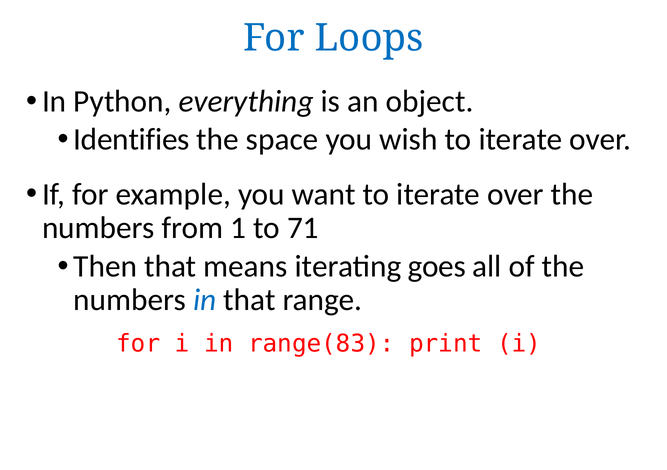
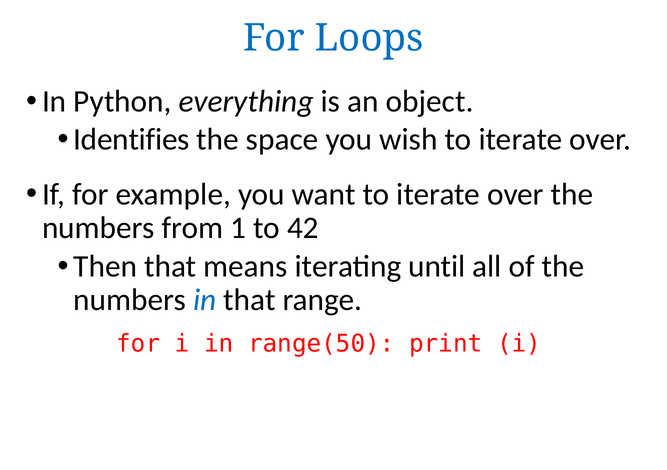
71: 71 -> 42
goes: goes -> until
range(83: range(83 -> range(50
